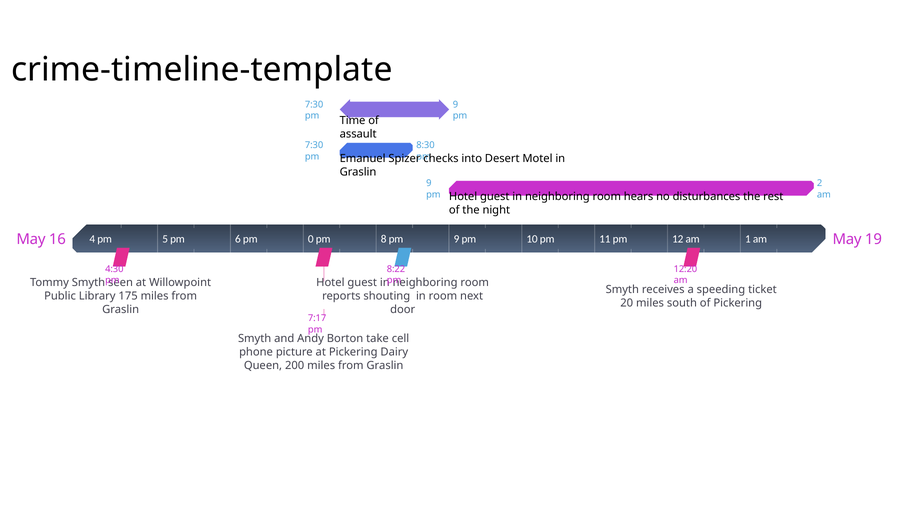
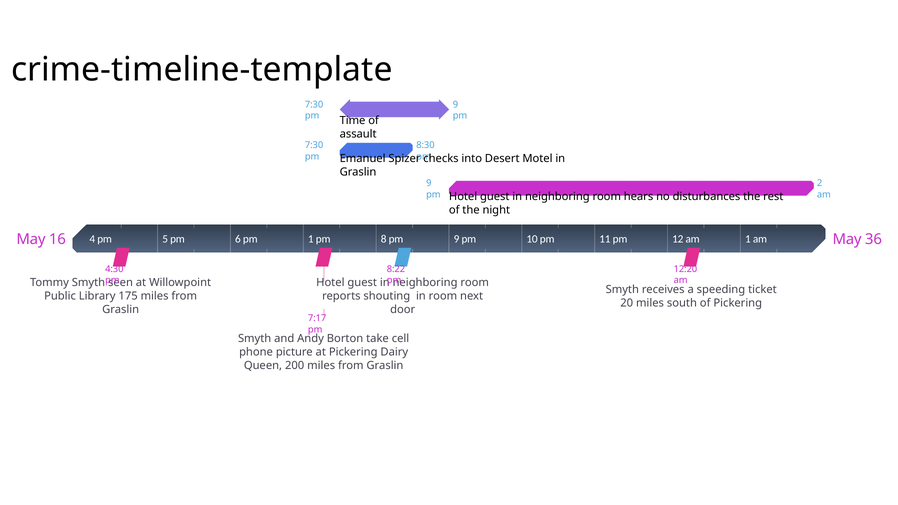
pm 0: 0 -> 1
19: 19 -> 36
